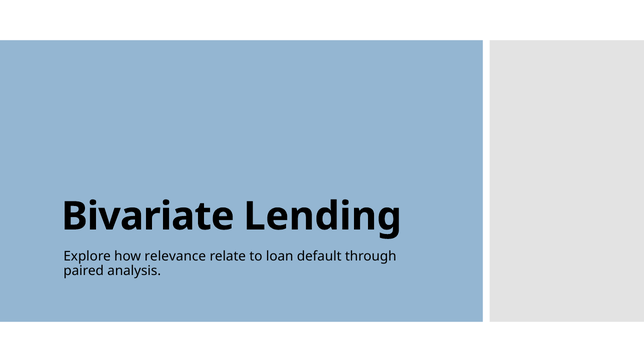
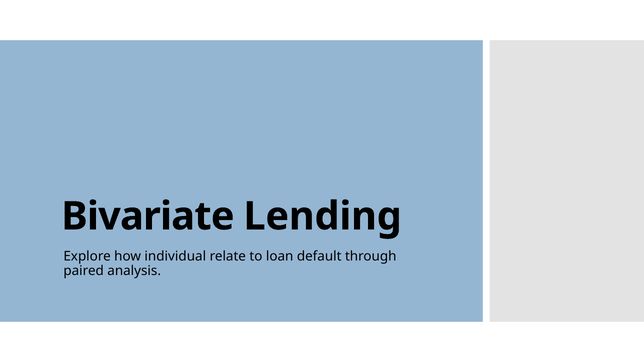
relevance: relevance -> individual
